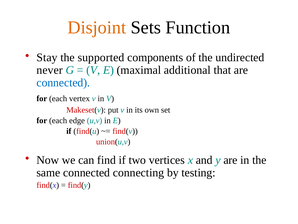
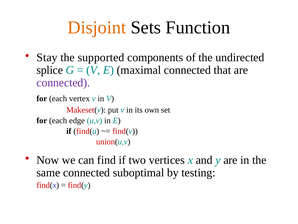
never: never -> splice
maximal additional: additional -> connected
connected at (63, 82) colour: blue -> purple
connecting: connecting -> suboptimal
